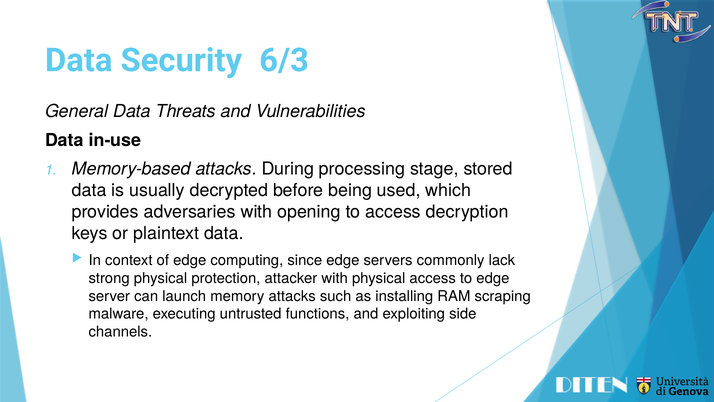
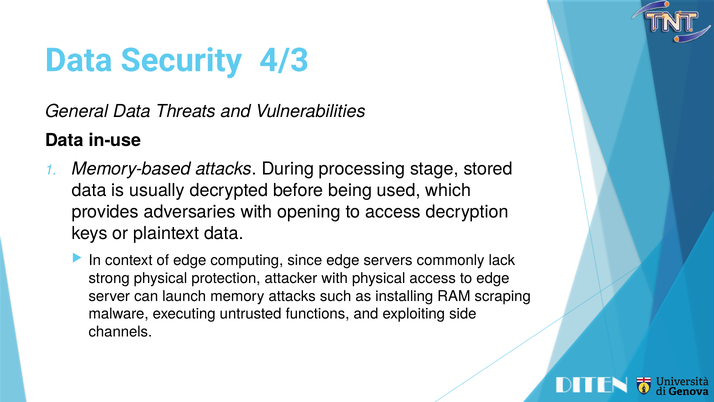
6/3: 6/3 -> 4/3
